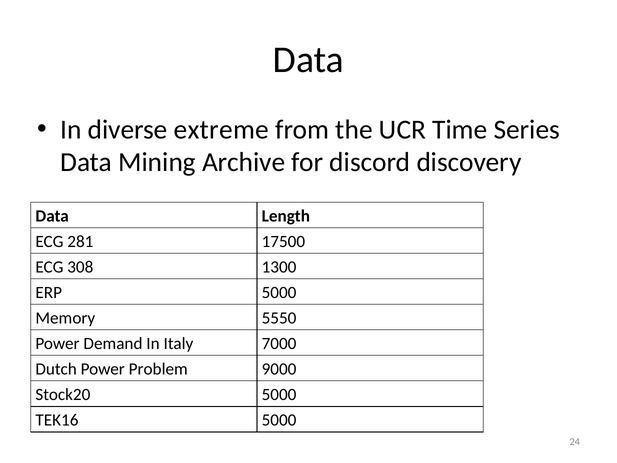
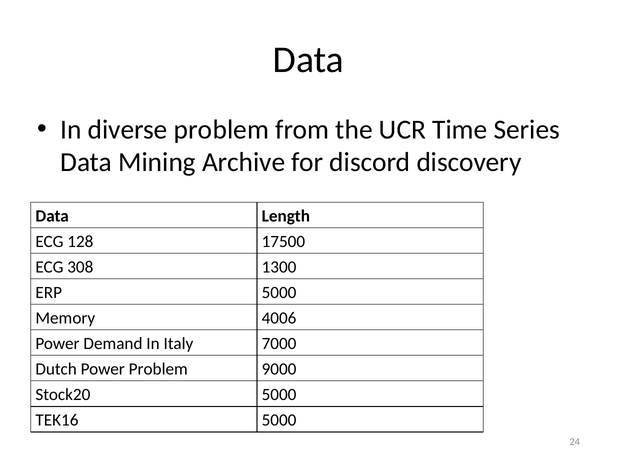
diverse extreme: extreme -> problem
281: 281 -> 128
5550: 5550 -> 4006
